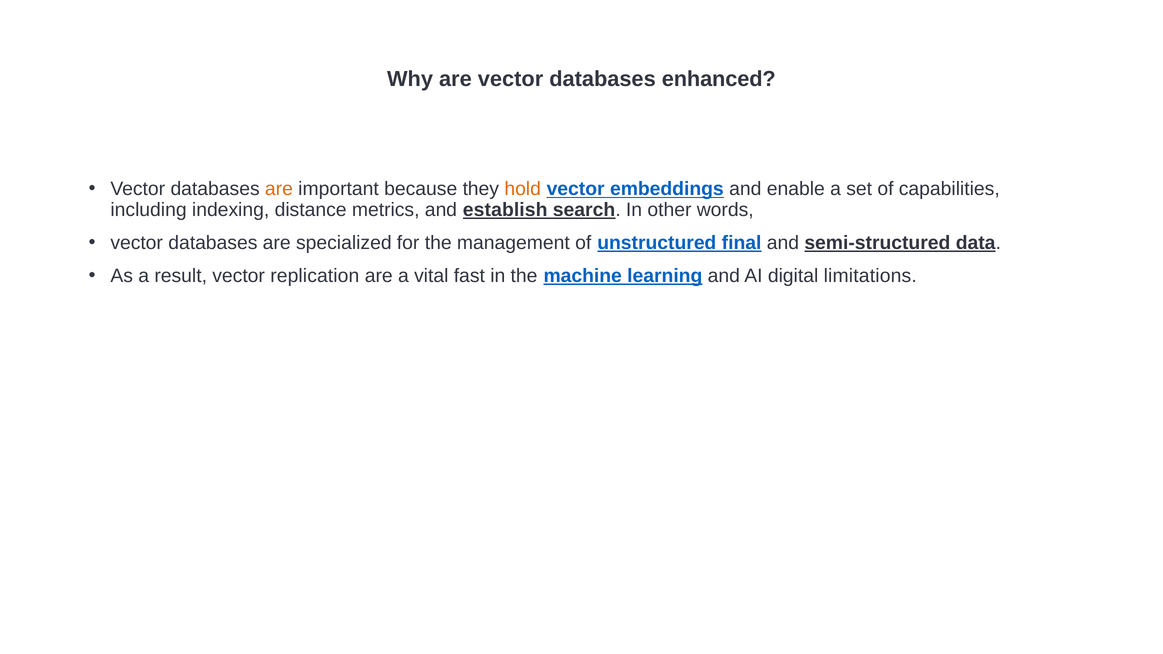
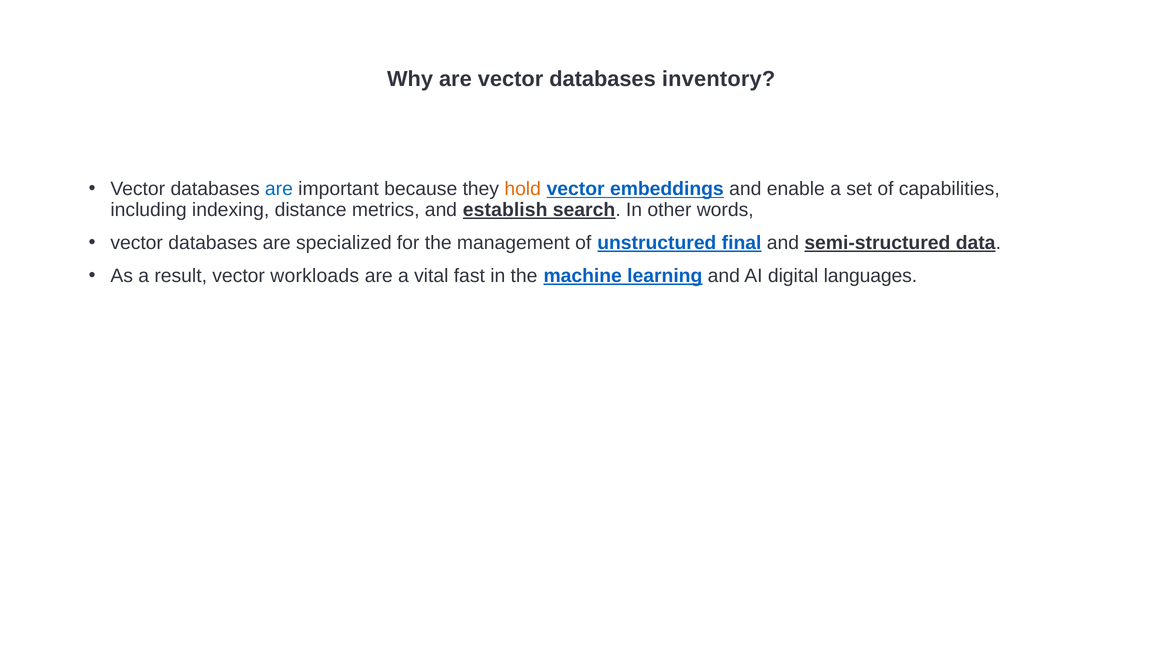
enhanced: enhanced -> inventory
are at (279, 189) colour: orange -> blue
replication: replication -> workloads
limitations: limitations -> languages
